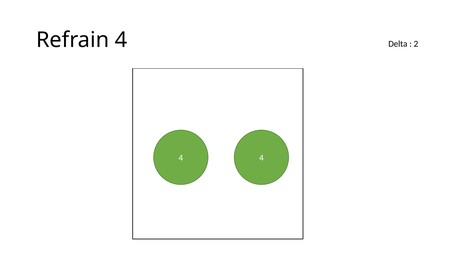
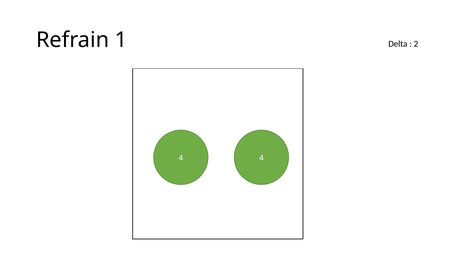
Refrain 4: 4 -> 1
